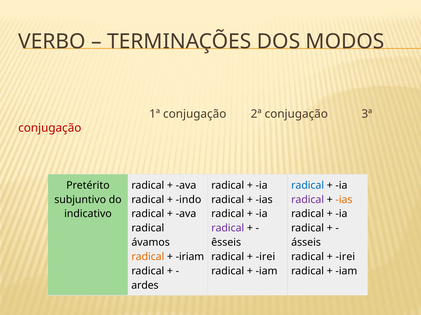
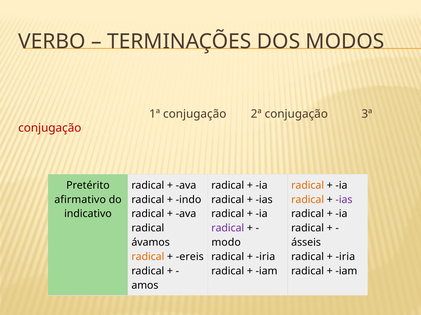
radical at (308, 186) colour: blue -> orange
subjuntivo: subjuntivo -> afirmativo
radical at (308, 200) colour: purple -> orange
ias at (344, 200) colour: orange -> purple
êsseis: êsseis -> modo
iriam: iriam -> ereis
irei at (265, 257): irei -> iria
irei at (345, 257): irei -> iria
ardes: ardes -> amos
